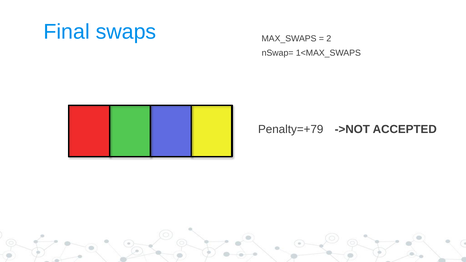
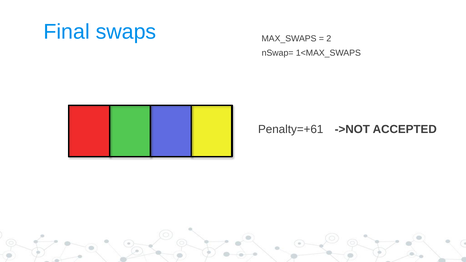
Penalty=+79: Penalty=+79 -> Penalty=+61
